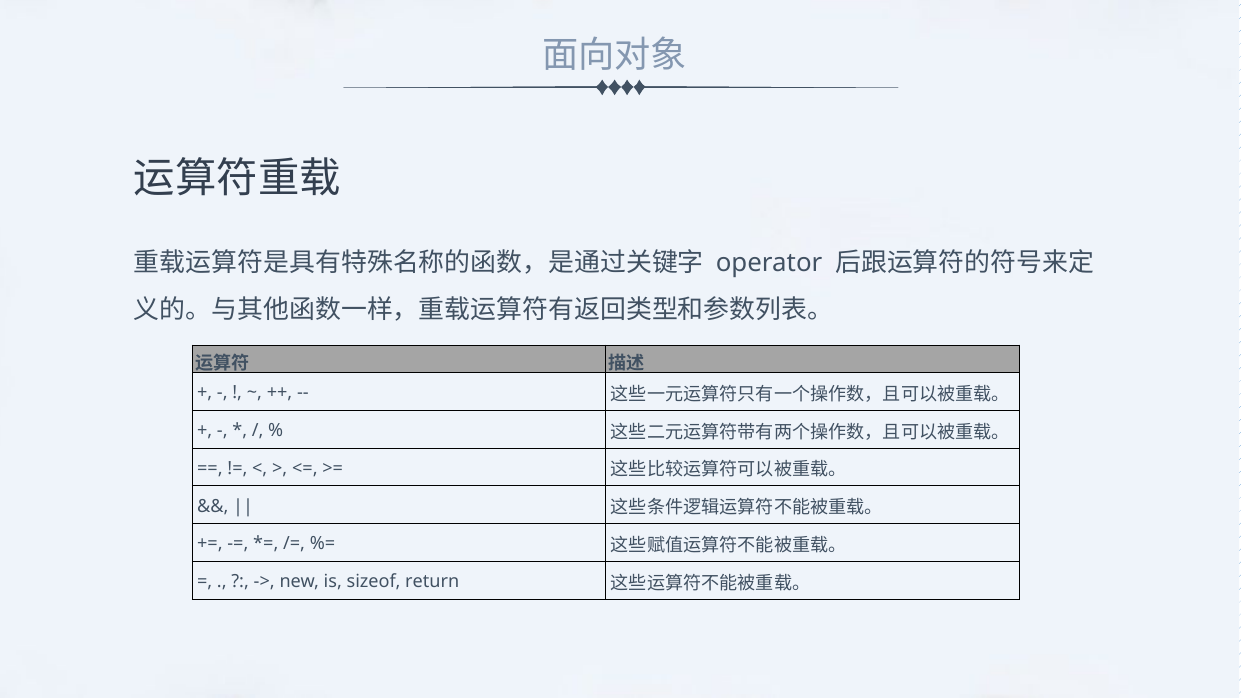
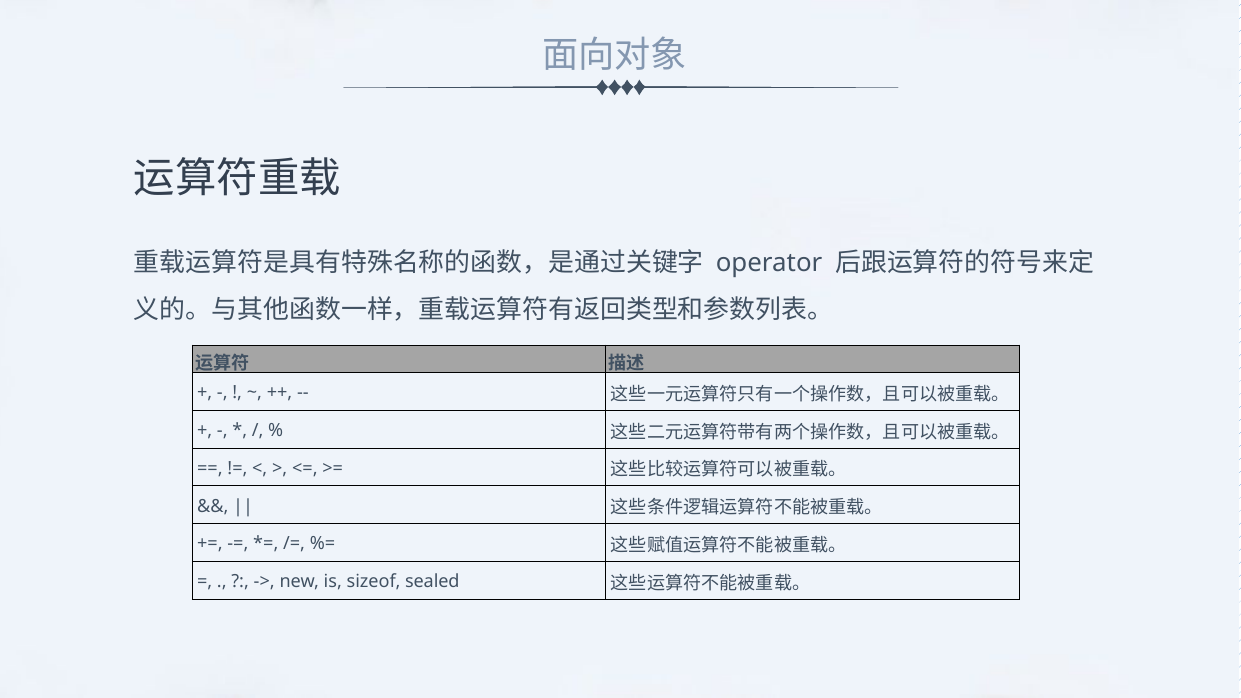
return: return -> sealed
